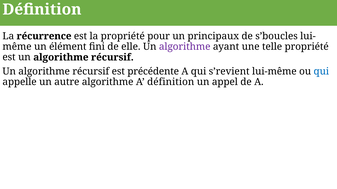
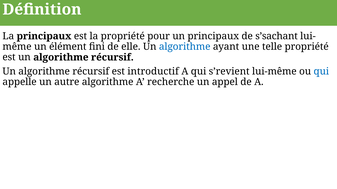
La récurrence: récurrence -> principaux
s’boucles: s’boucles -> s’sachant
algorithme at (185, 47) colour: purple -> blue
précédente: précédente -> introductif
A définition: définition -> recherche
